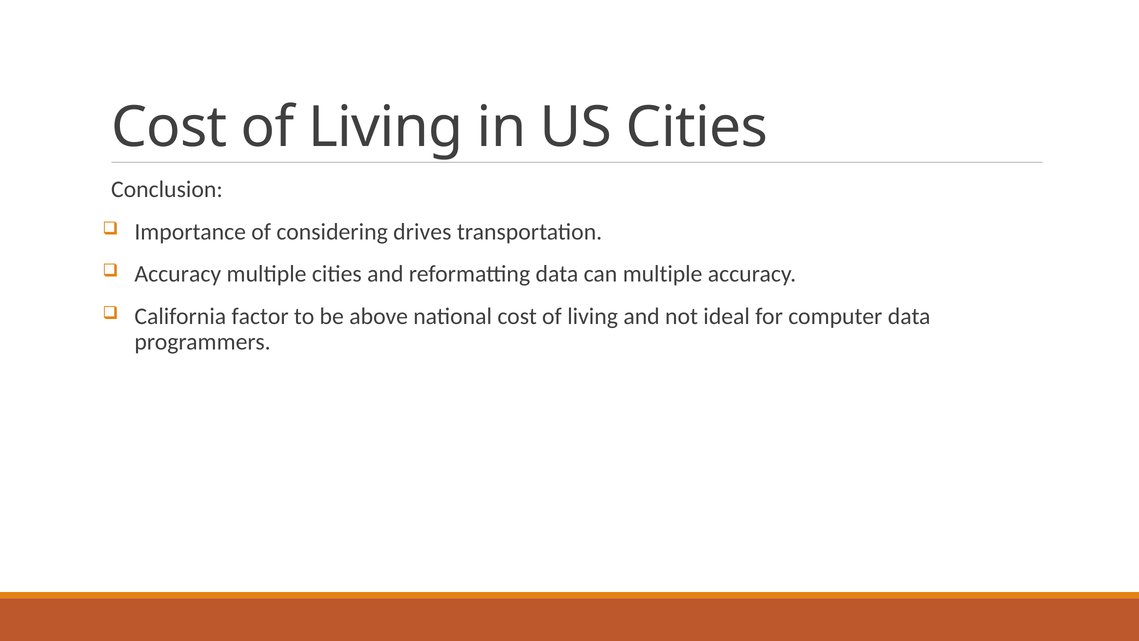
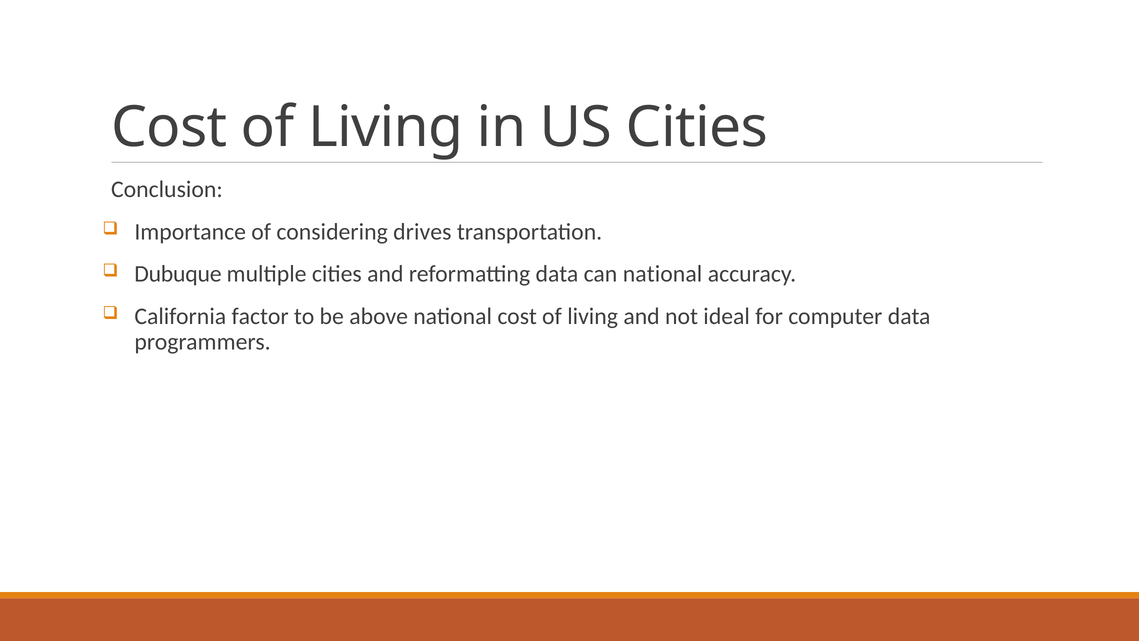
Accuracy at (178, 274): Accuracy -> Dubuque
can multiple: multiple -> national
